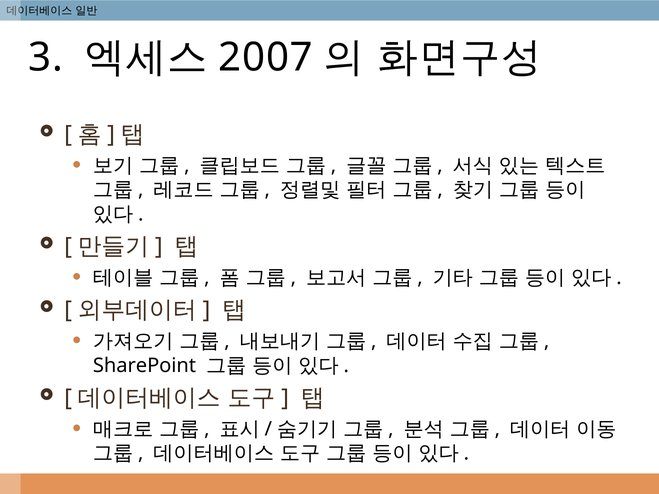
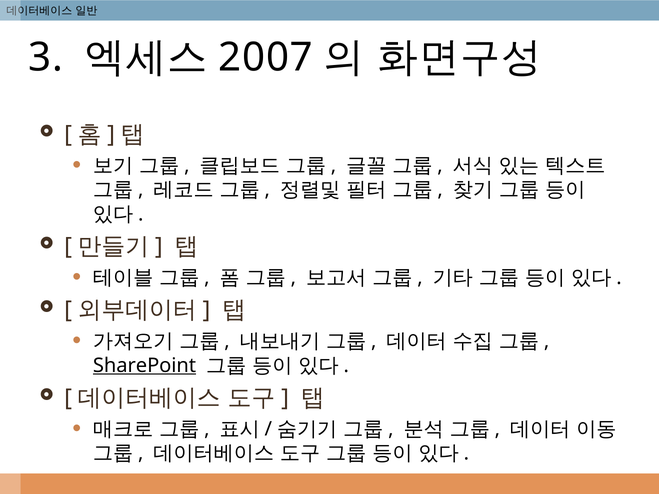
SharePoint underline: none -> present
